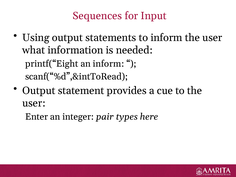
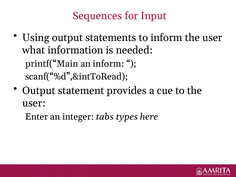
printf(“Eight: printf(“Eight -> printf(“Main
pair: pair -> tabs
